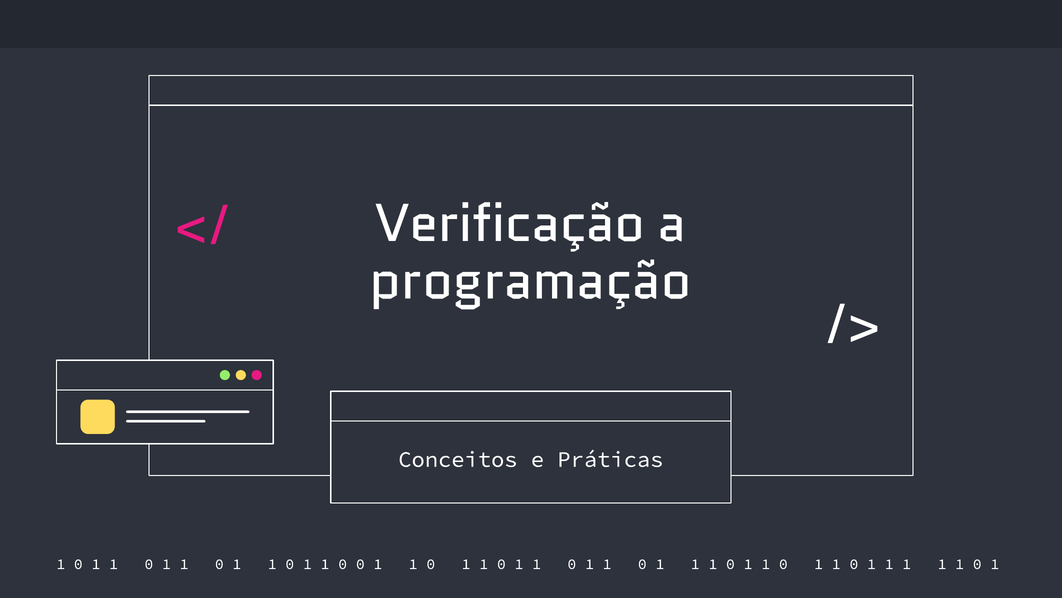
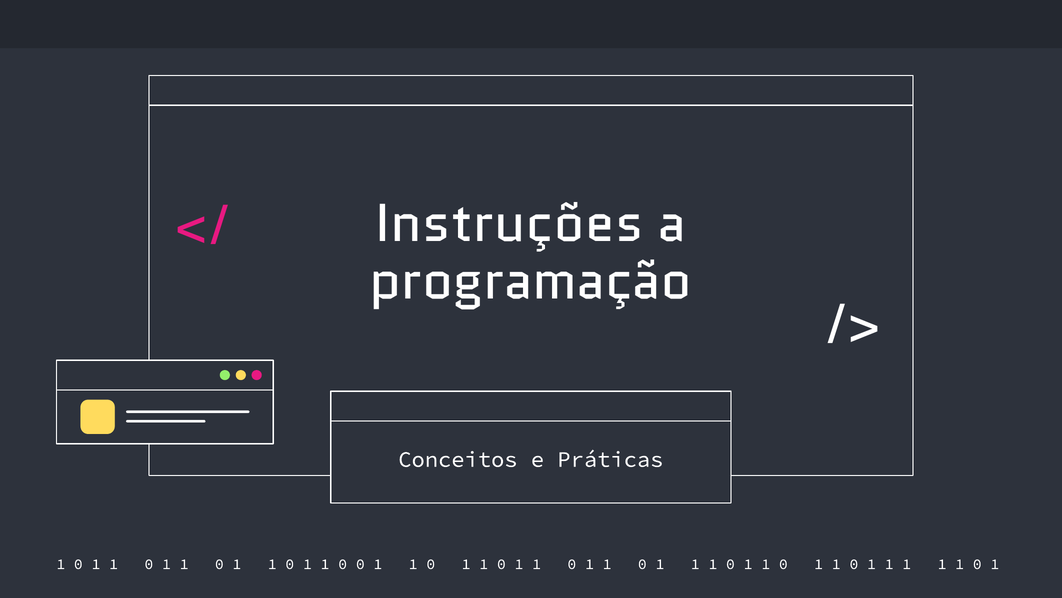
Verificação: Verificação -> Instruções
